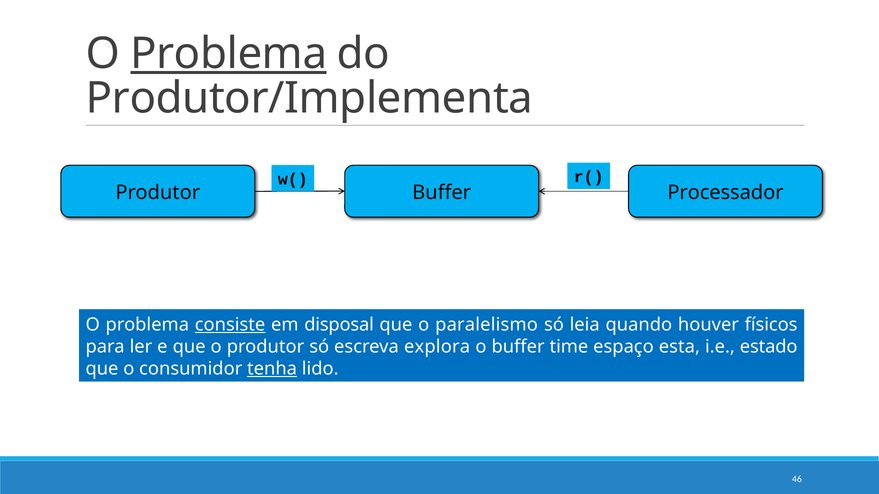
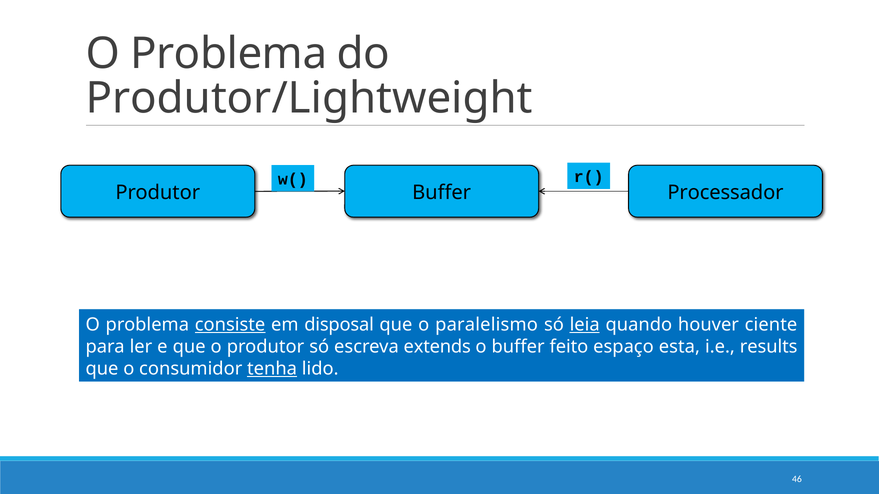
Problema at (229, 54) underline: present -> none
Produtor/Implementa: Produtor/Implementa -> Produtor/Lightweight
leia underline: none -> present
físicos: físicos -> ciente
explora: explora -> extends
time: time -> feito
estado: estado -> results
